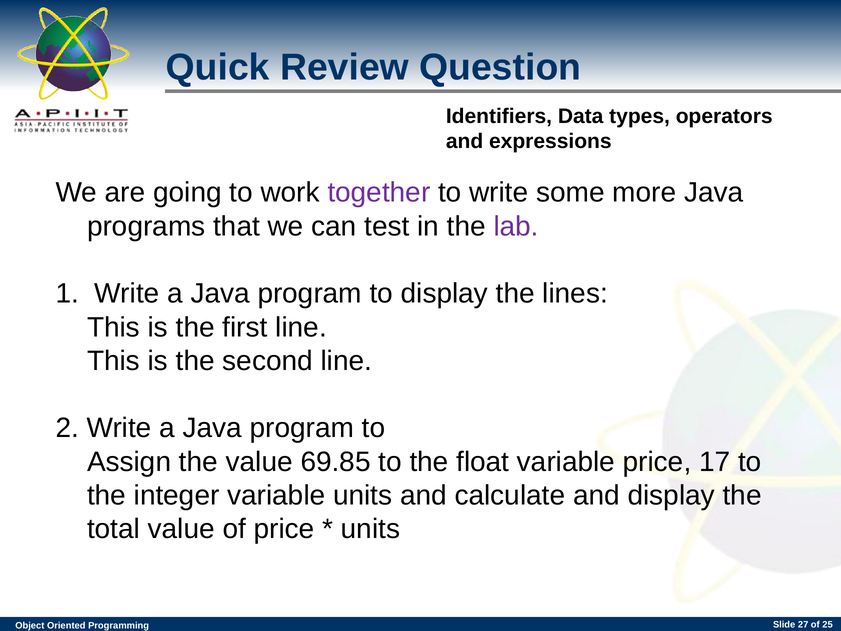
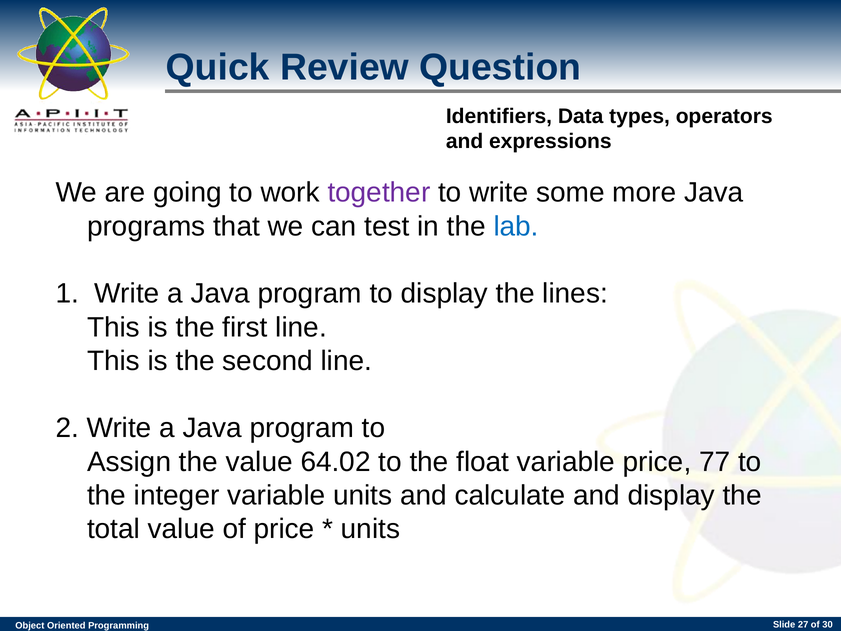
lab colour: purple -> blue
69.85: 69.85 -> 64.02
17: 17 -> 77
25: 25 -> 30
